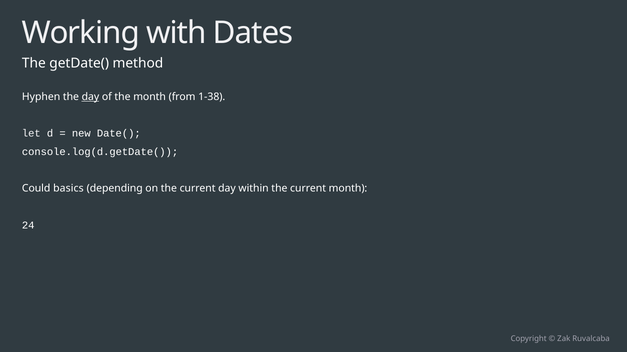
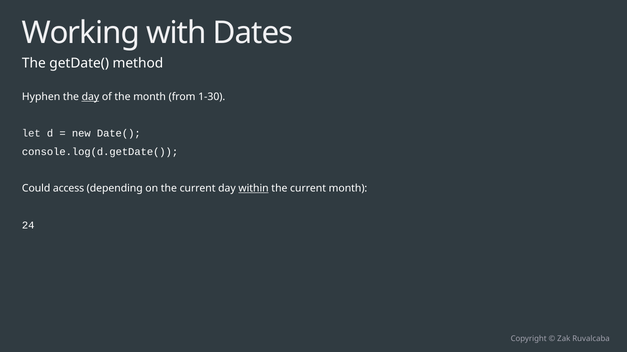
1-38: 1-38 -> 1-30
basics: basics -> access
within underline: none -> present
